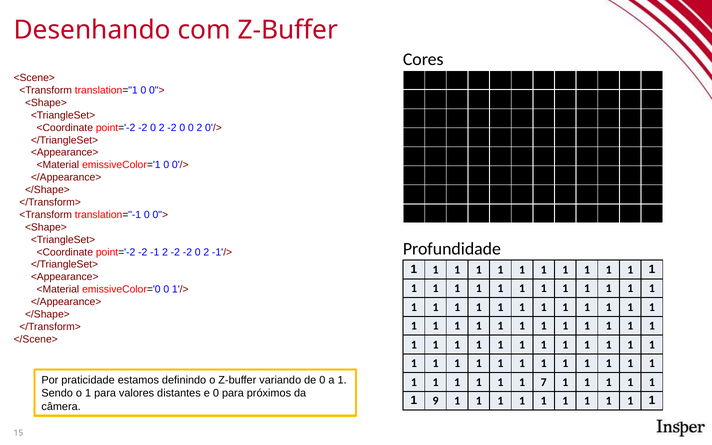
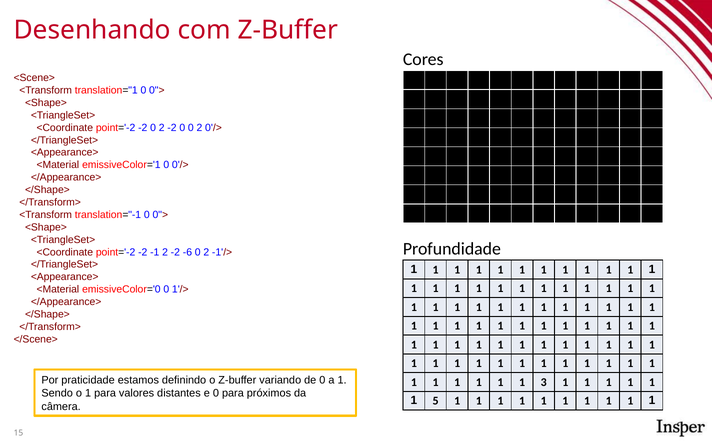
-2 -2: -2 -> -6
7: 7 -> 3
9: 9 -> 5
